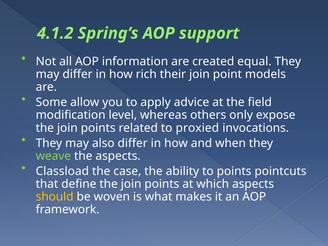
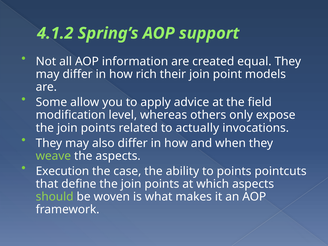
proxied: proxied -> actually
Classload: Classload -> Execution
should colour: yellow -> light green
